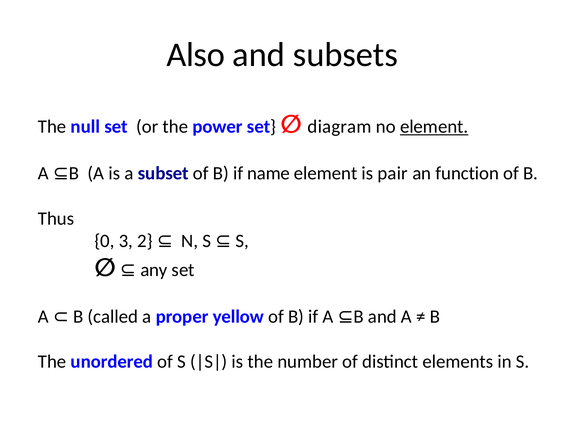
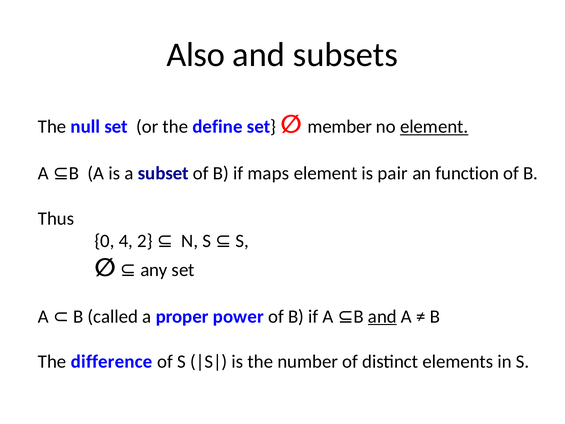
power: power -> define
diagram: diagram -> member
name: name -> maps
3: 3 -> 4
yellow: yellow -> power
and at (382, 316) underline: none -> present
unordered: unordered -> difference
